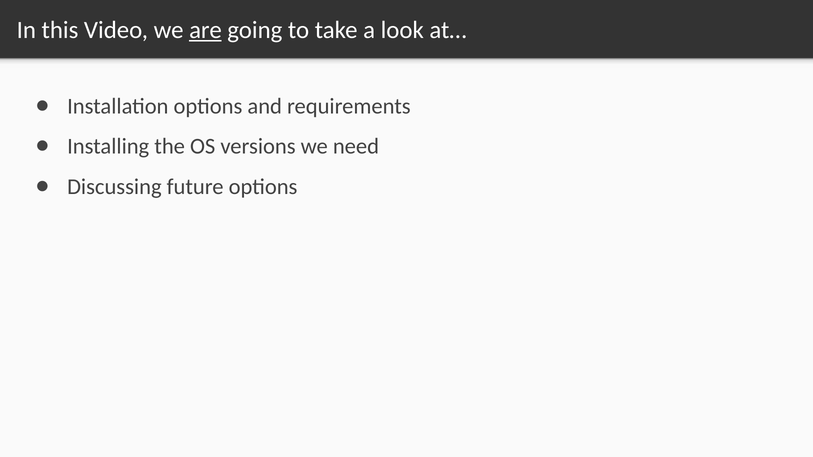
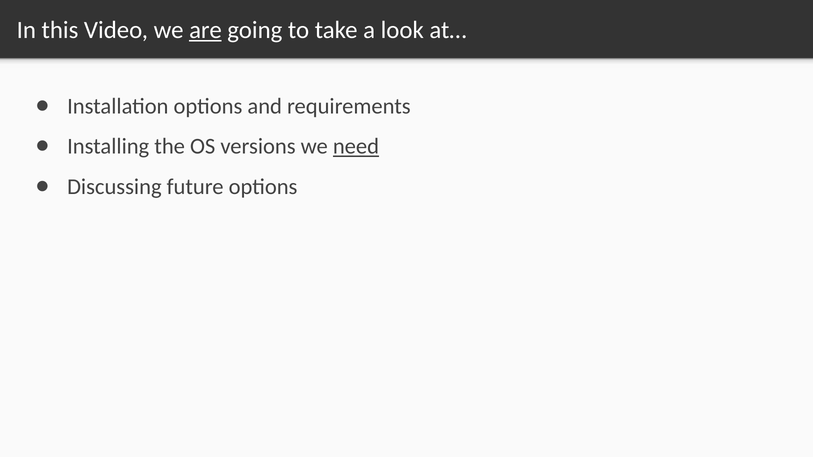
need underline: none -> present
